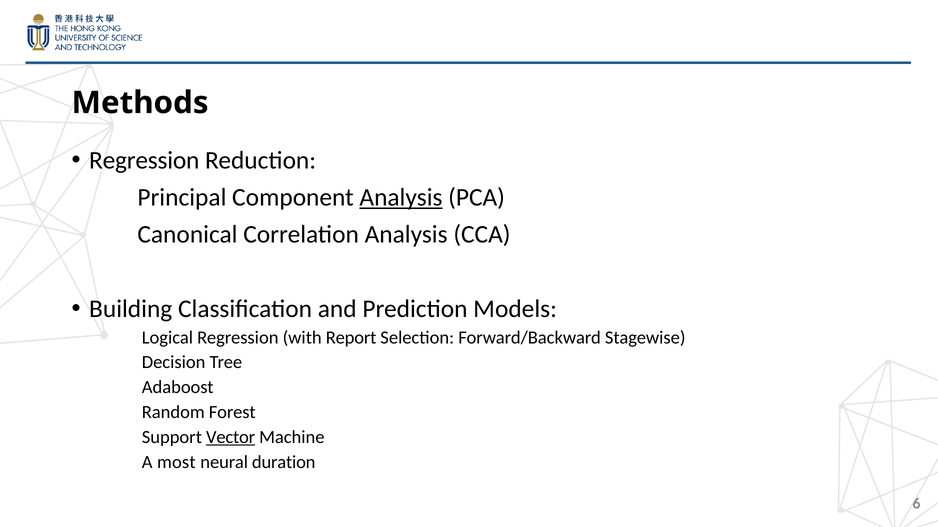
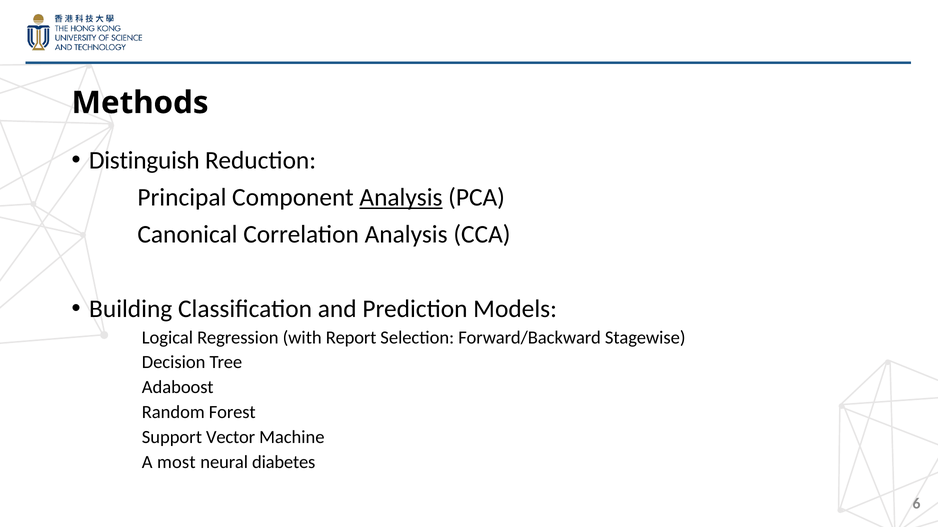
Regression at (144, 160): Regression -> Distinguish
Vector underline: present -> none
duration: duration -> diabetes
